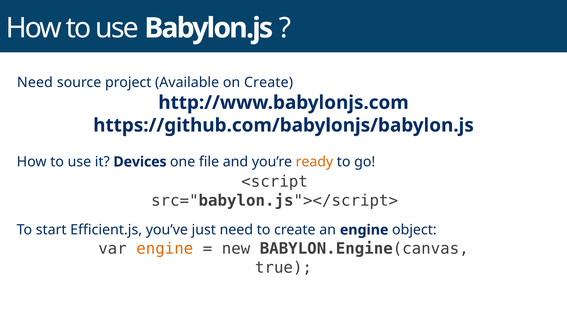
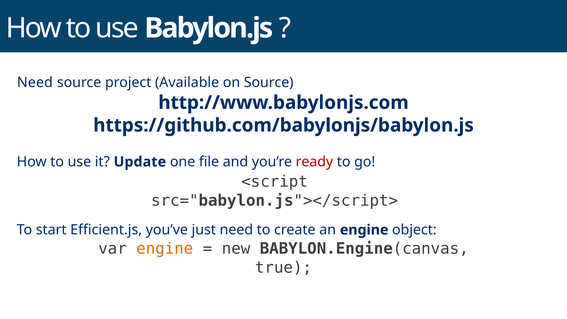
on Create: Create -> Source
Devices: Devices -> Update
ready colour: orange -> red
